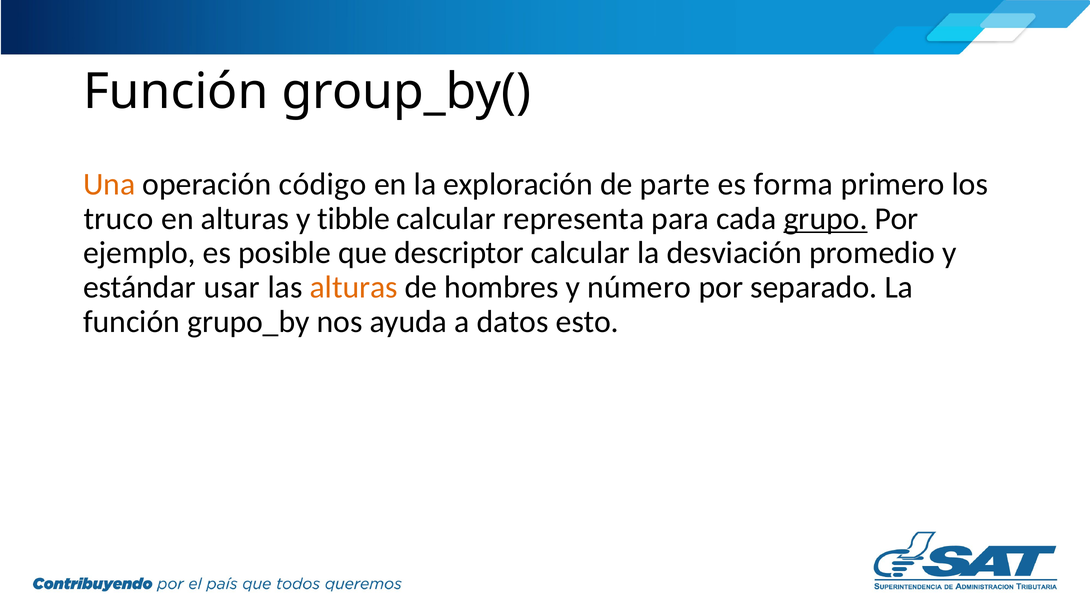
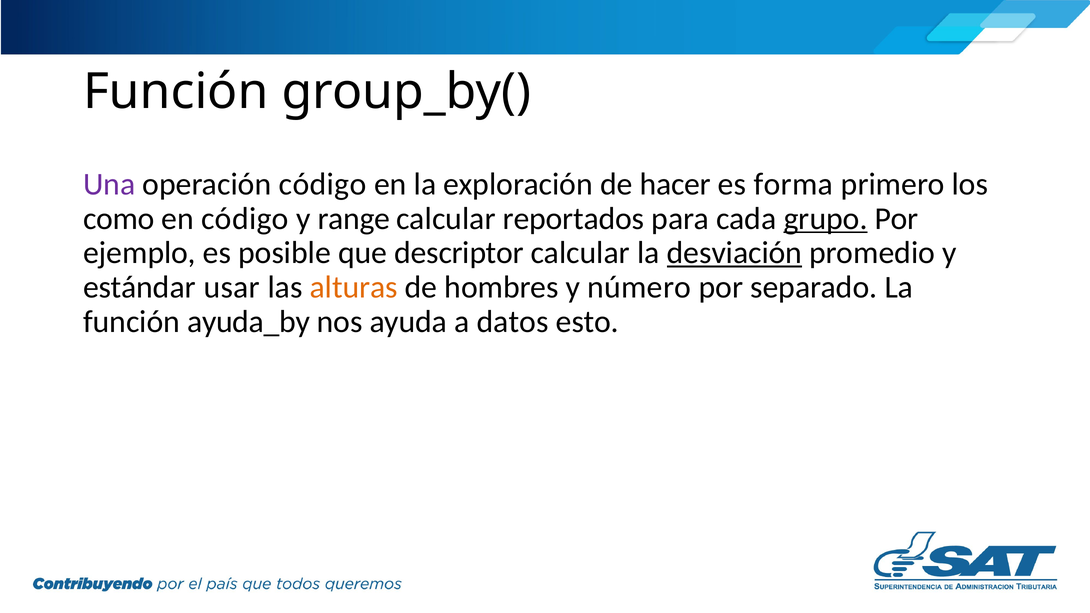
Una colour: orange -> purple
parte: parte -> hacer
truco: truco -> como
en alturas: alturas -> código
tibble: tibble -> range
representa: representa -> reportados
desviación underline: none -> present
grupo_by: grupo_by -> ayuda_by
